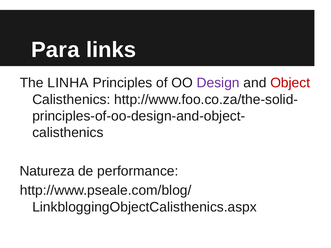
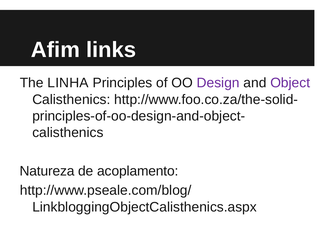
Para: Para -> Afim
Object colour: red -> purple
performance: performance -> acoplamento
